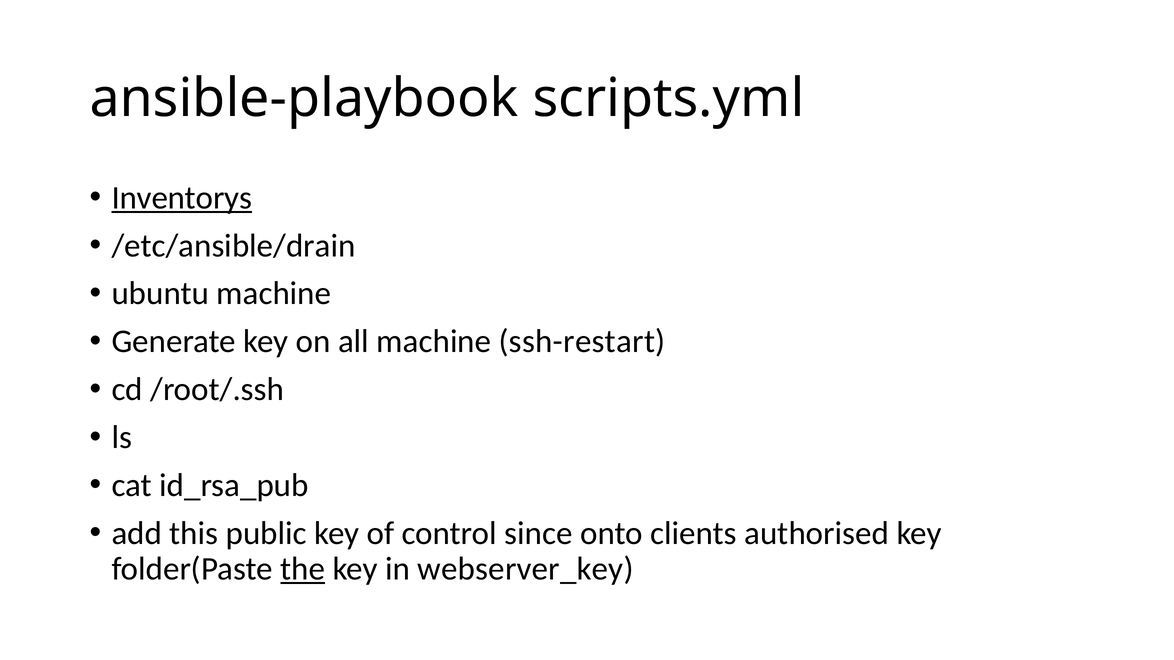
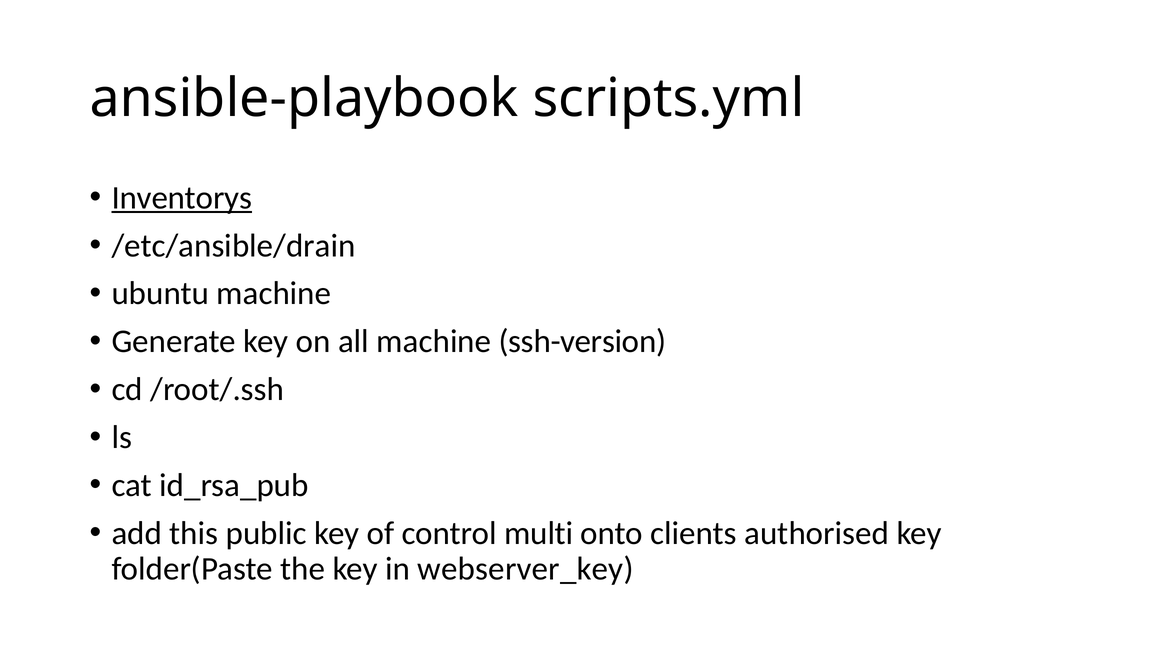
ssh-restart: ssh-restart -> ssh-version
since: since -> multi
the underline: present -> none
